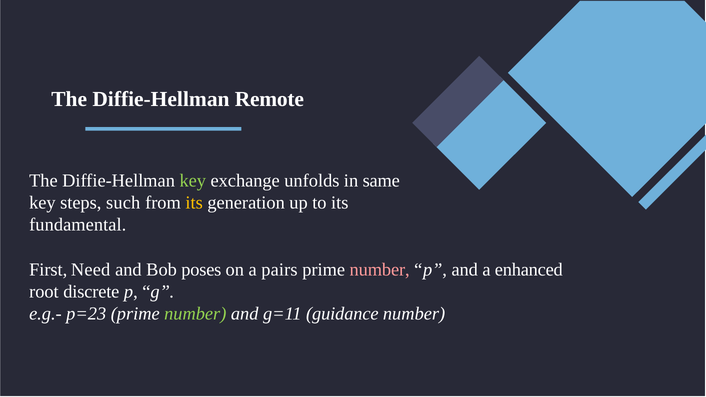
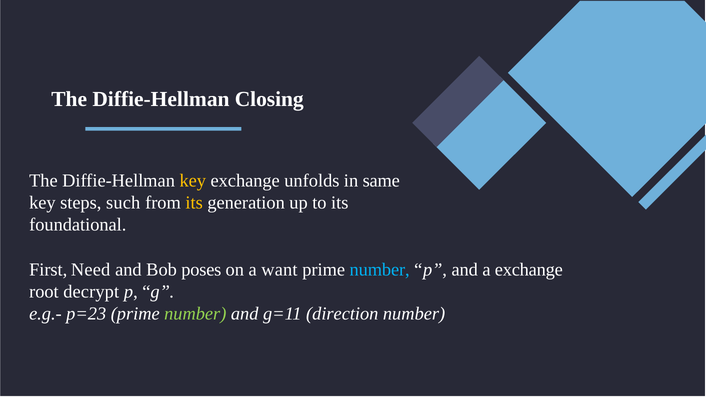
Remote: Remote -> Closing
key at (193, 181) colour: light green -> yellow
fundamental: fundamental -> foundational
pairs: pairs -> want
number at (380, 270) colour: pink -> light blue
a enhanced: enhanced -> exchange
discrete: discrete -> decrypt
guidance: guidance -> direction
